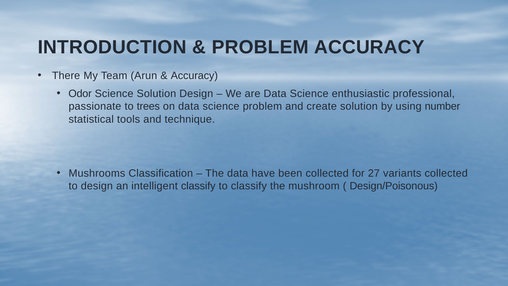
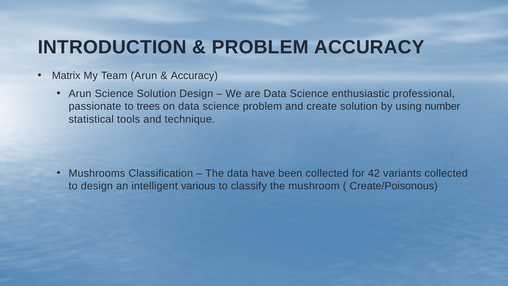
There: There -> Matrix
Odor at (80, 94): Odor -> Arun
27: 27 -> 42
intelligent classify: classify -> various
Design/Poisonous: Design/Poisonous -> Create/Poisonous
